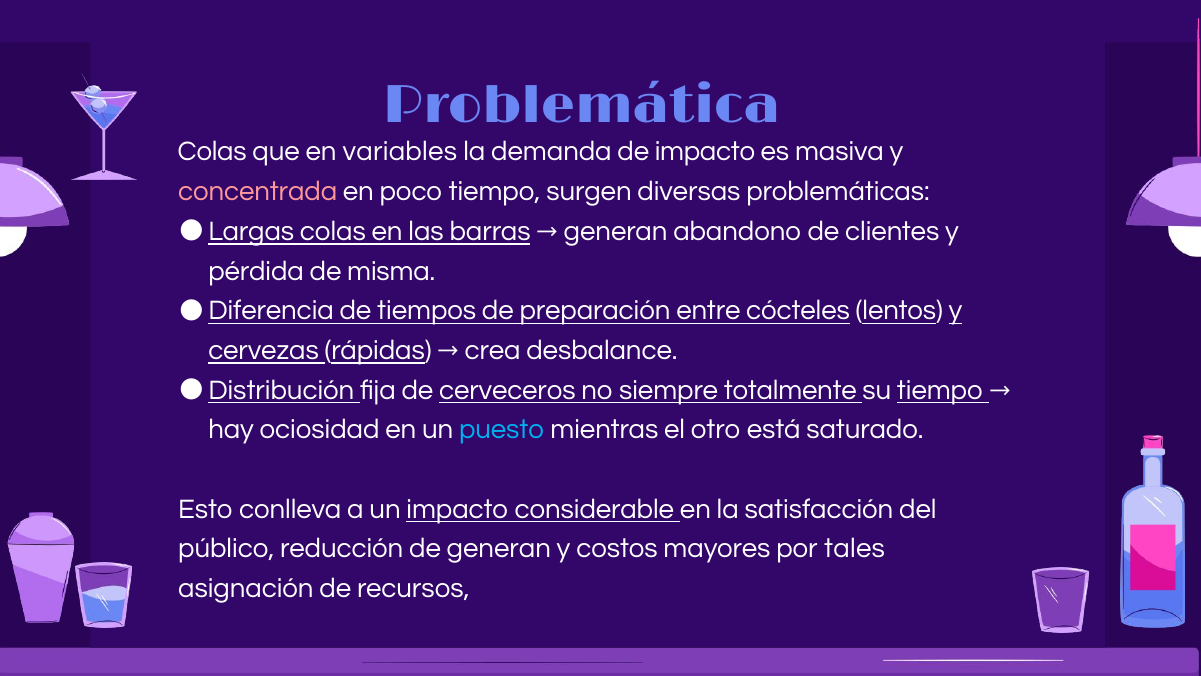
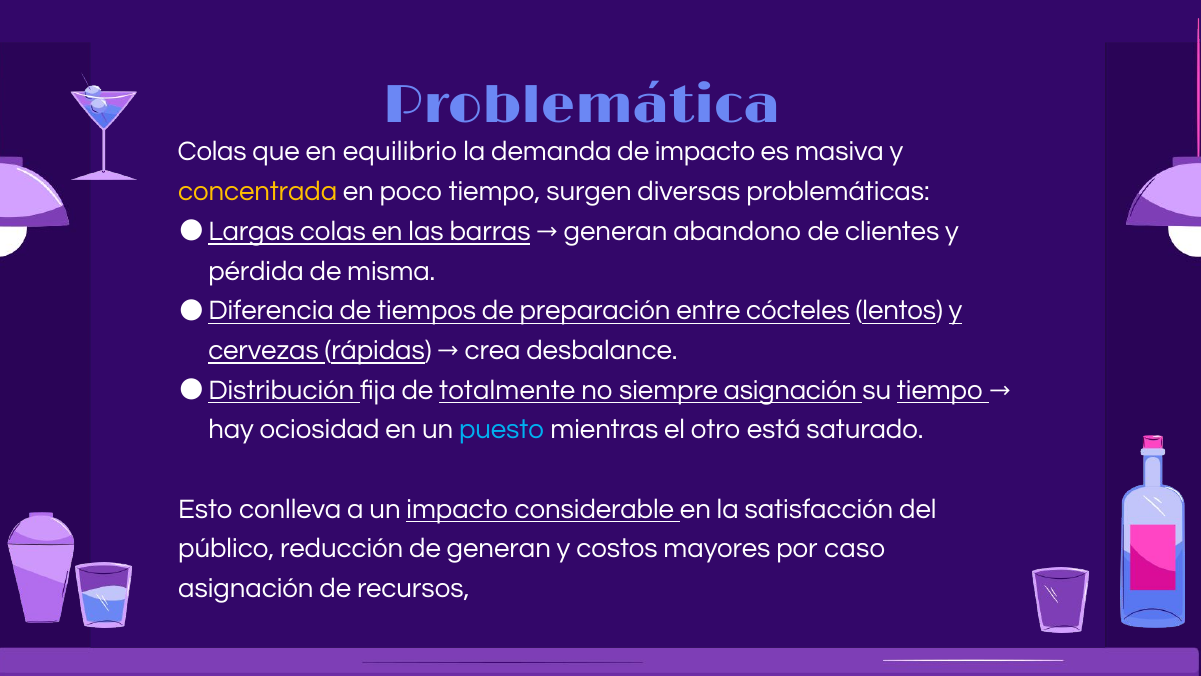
variables: variables -> equilibrio
concentrada colour: pink -> yellow
cerveceros: cerveceros -> totalmente
siempre totalmente: totalmente -> asignación
tales: tales -> caso
